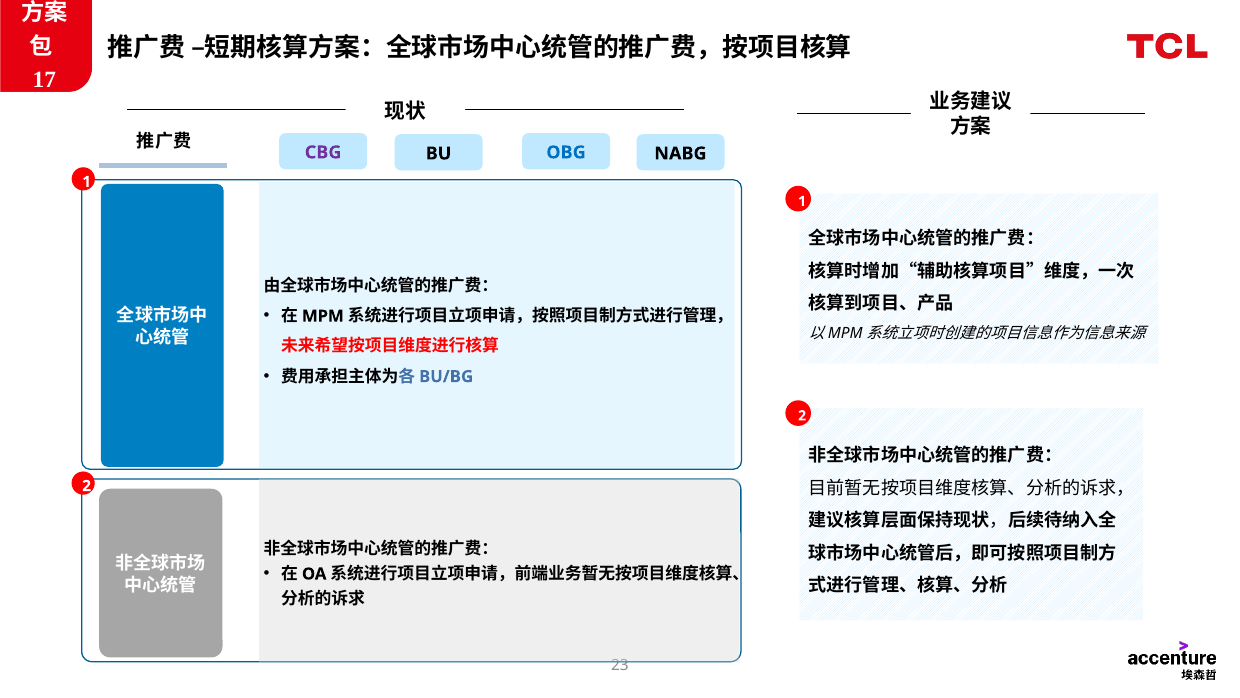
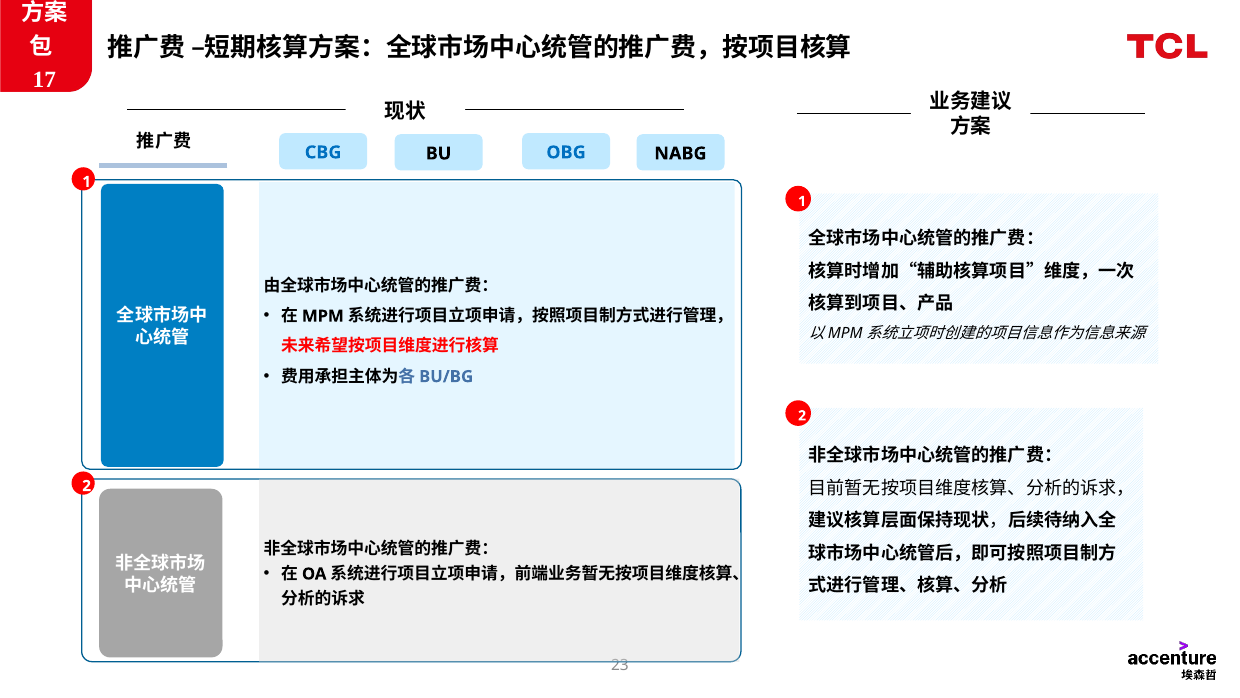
CBG colour: purple -> blue
